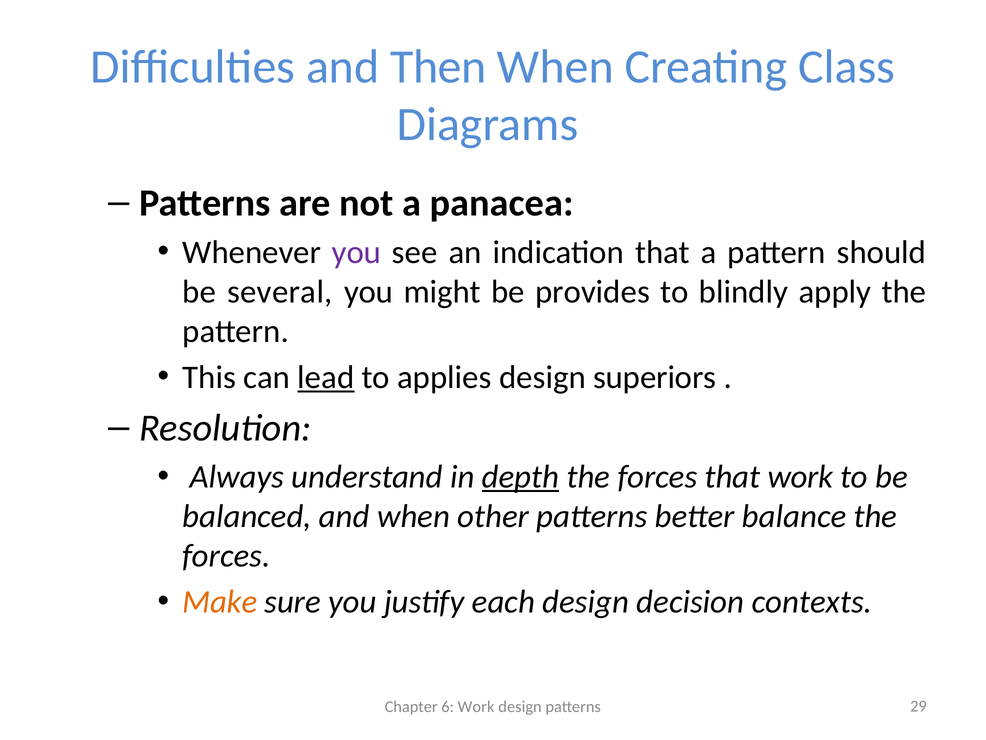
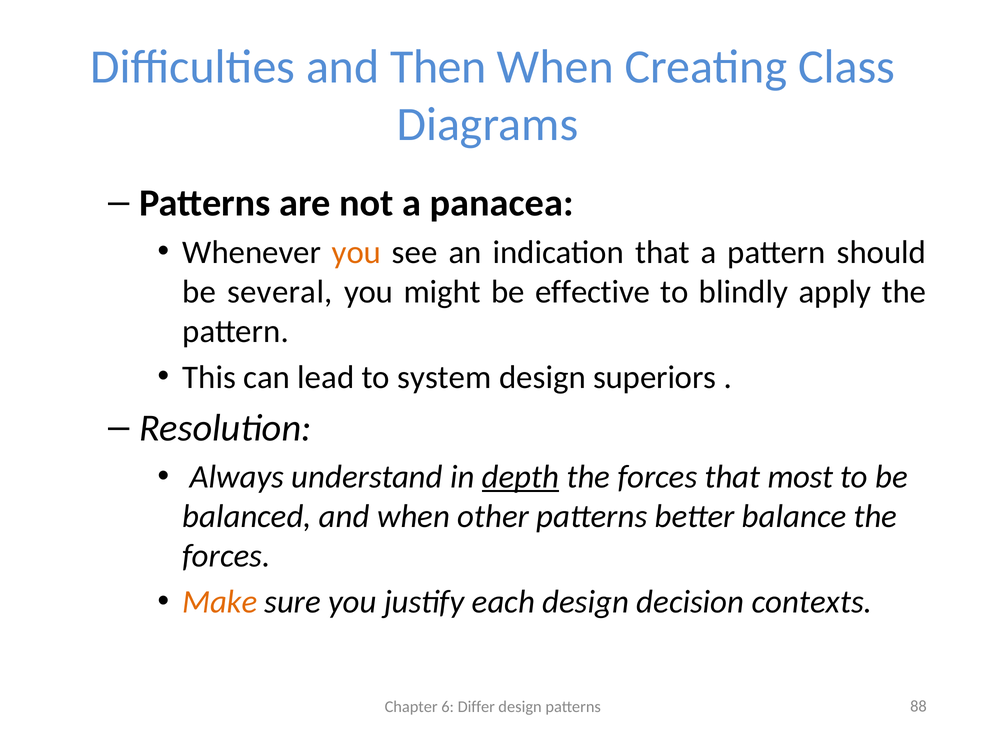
you at (357, 252) colour: purple -> orange
provides: provides -> effective
lead underline: present -> none
applies: applies -> system
that work: work -> most
6 Work: Work -> Differ
29: 29 -> 88
